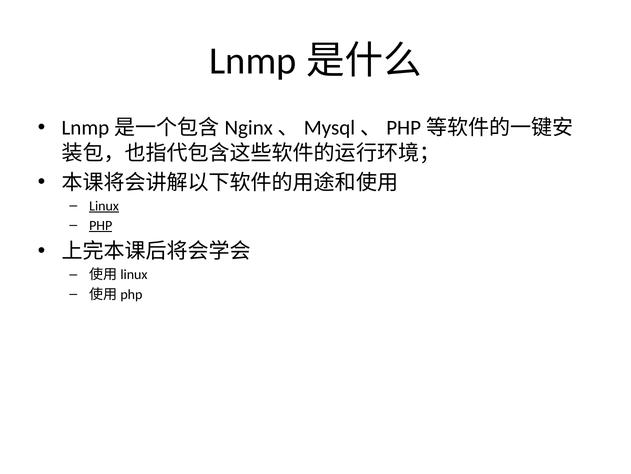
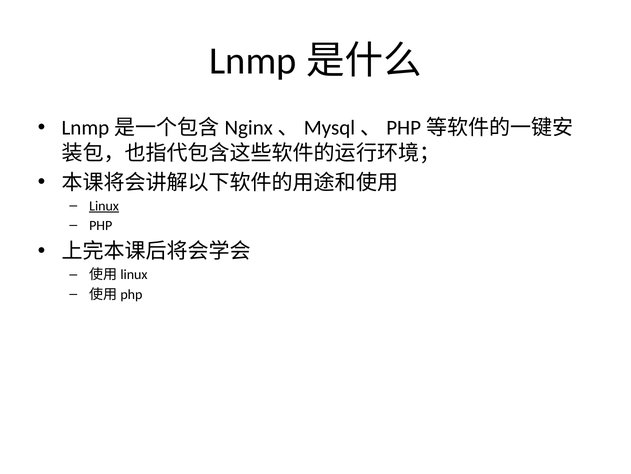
PHP underline: present -> none
